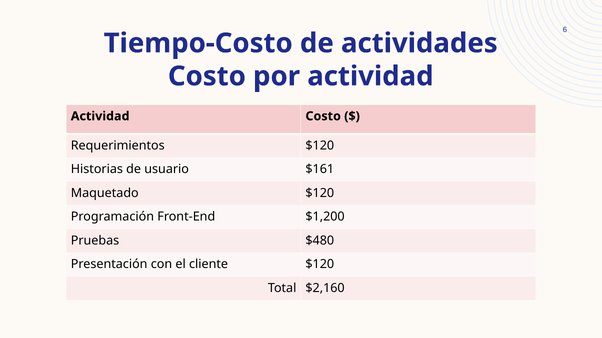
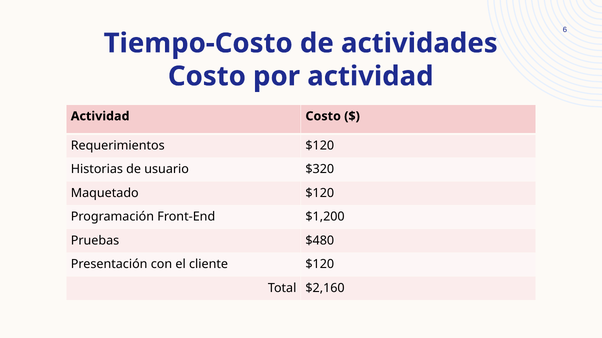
$161: $161 -> $320
